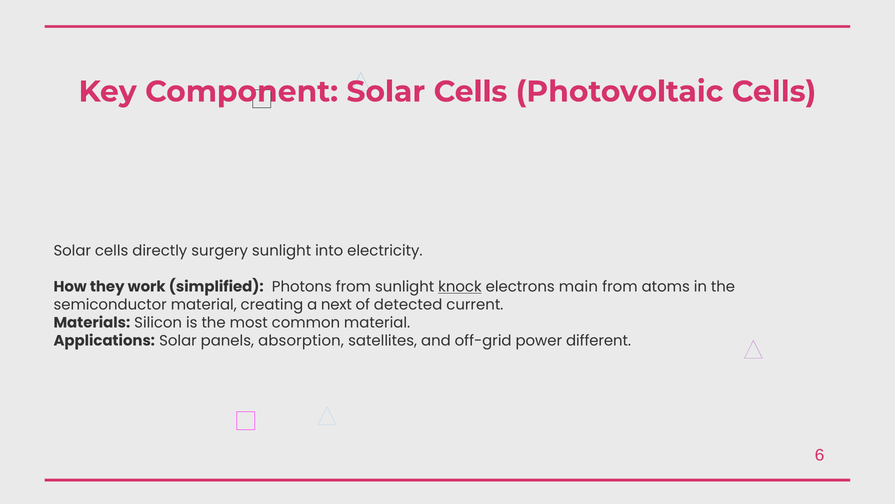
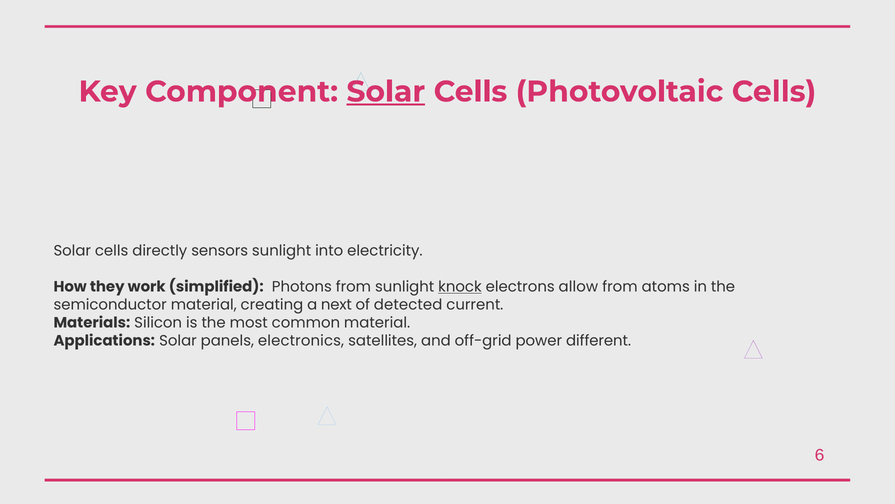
Solar at (386, 92) underline: none -> present
surgery: surgery -> sensors
main: main -> allow
absorption: absorption -> electronics
